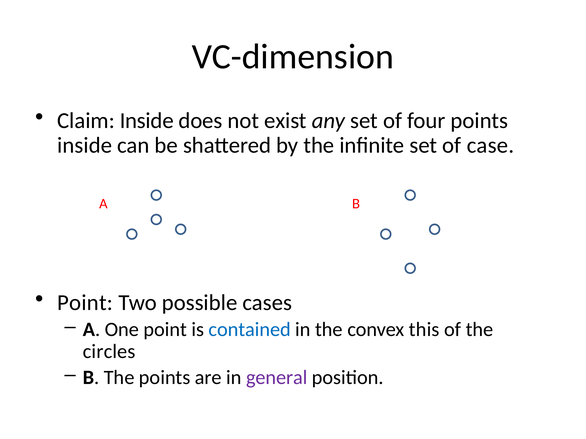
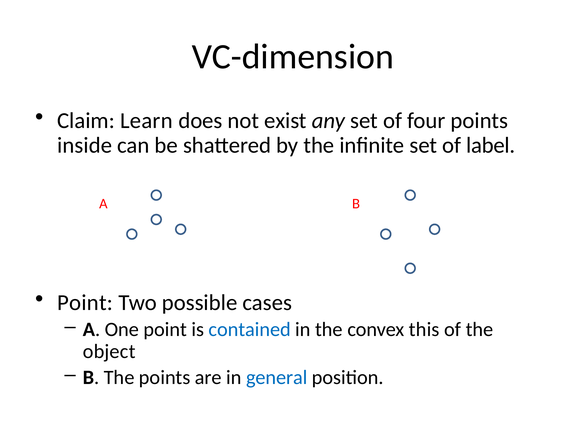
Claim Inside: Inside -> Learn
case: case -> label
circles: circles -> object
general colour: purple -> blue
